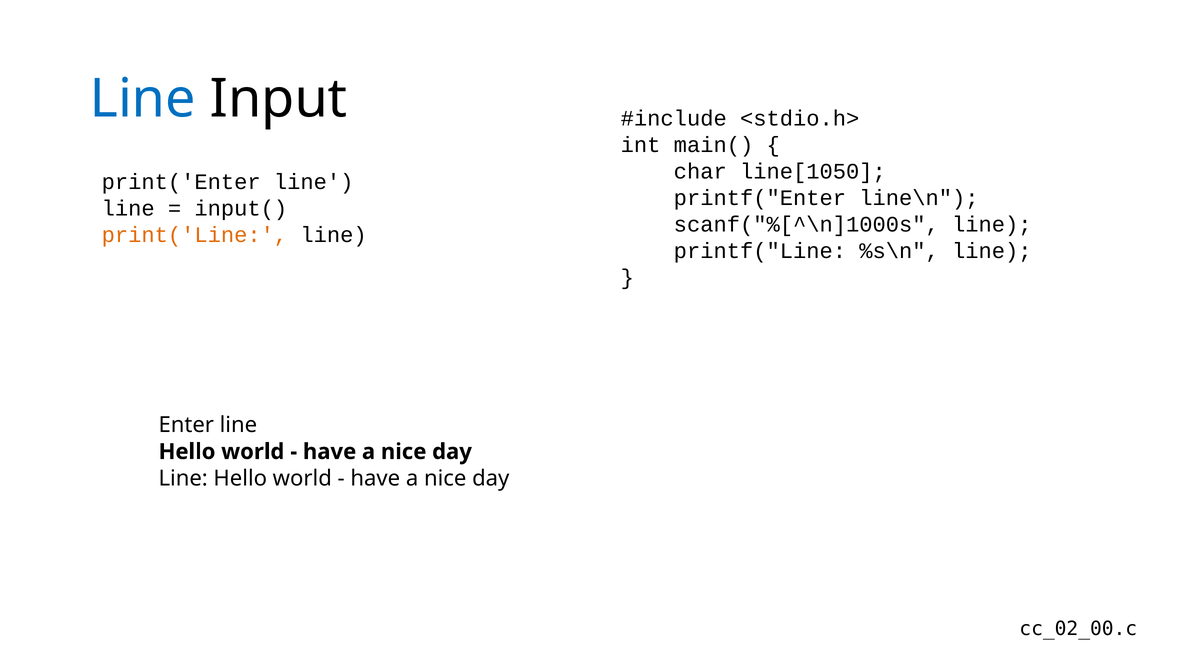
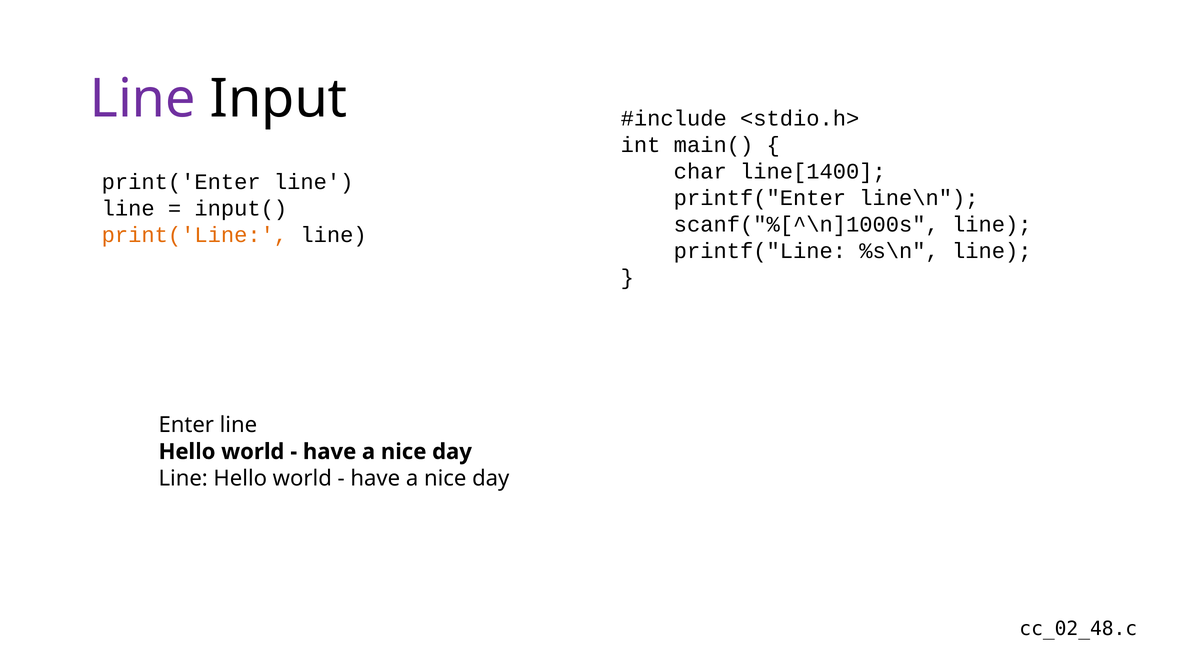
Line at (143, 99) colour: blue -> purple
line[1050: line[1050 -> line[1400
cc_02_00.c: cc_02_00.c -> cc_02_48.c
